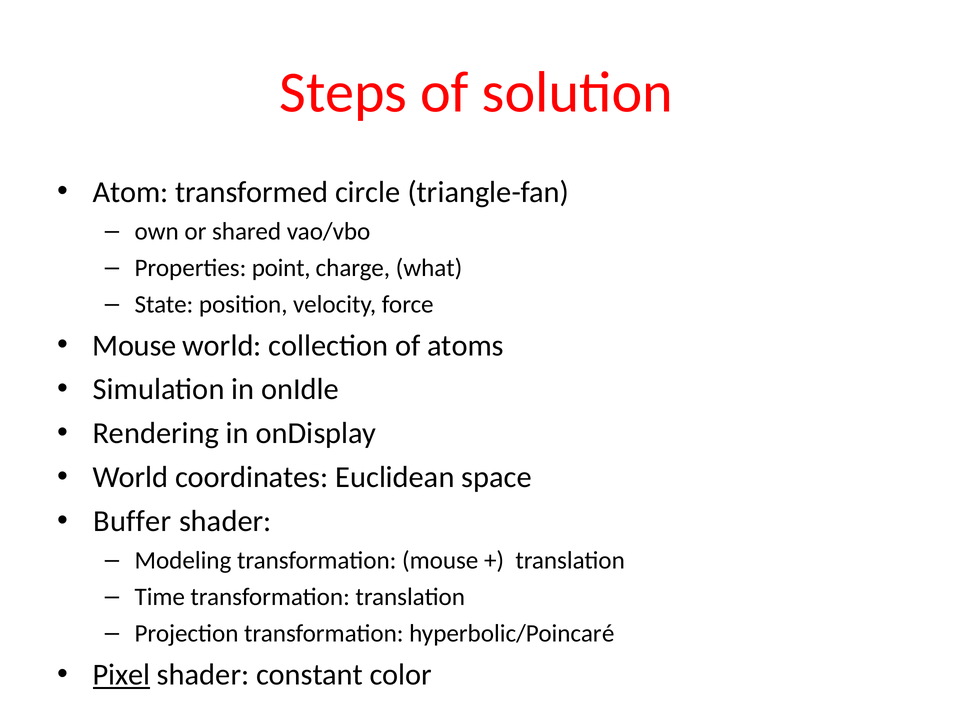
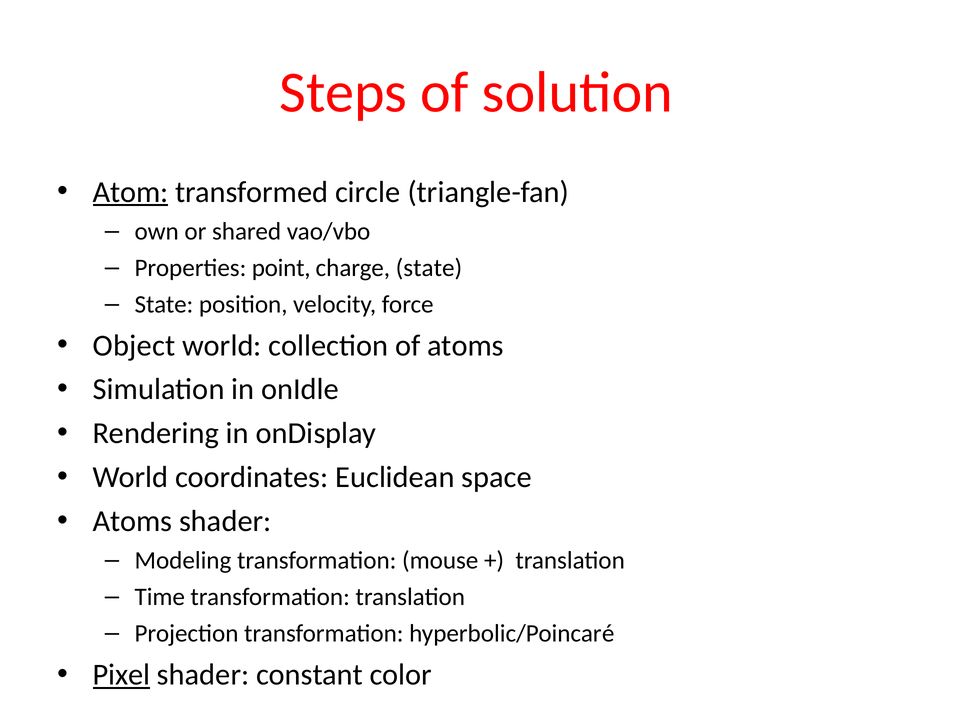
Atom underline: none -> present
charge what: what -> state
Mouse at (134, 345): Mouse -> Object
Buffer at (132, 521): Buffer -> Atoms
